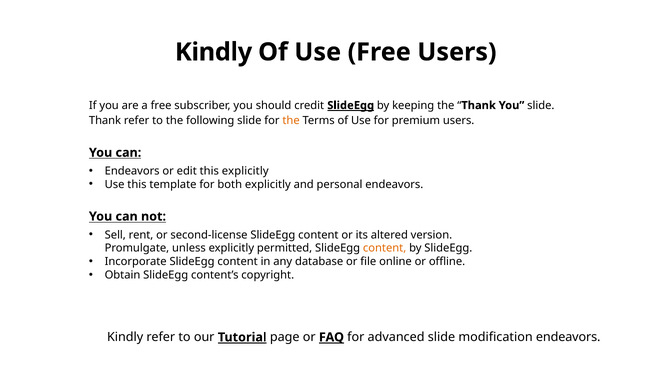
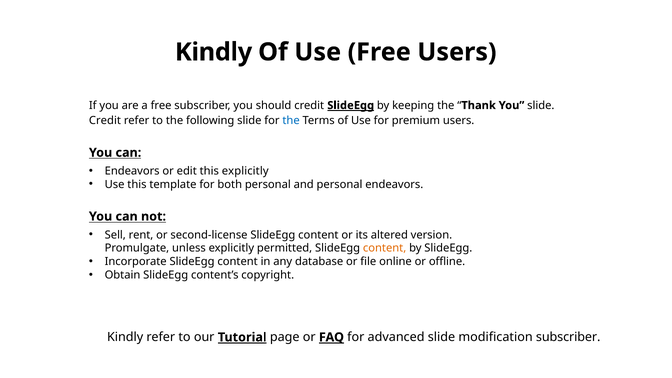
Thank at (105, 121): Thank -> Credit
the at (291, 121) colour: orange -> blue
both explicitly: explicitly -> personal
modification endeavors: endeavors -> subscriber
